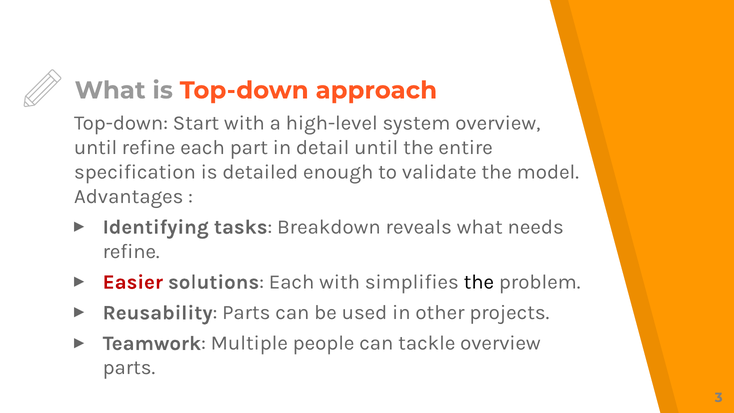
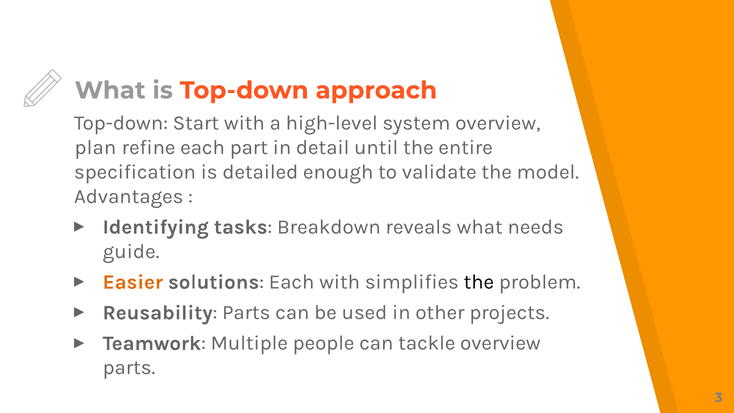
until at (96, 147): until -> plan
refine at (131, 251): refine -> guide
Easier colour: red -> orange
